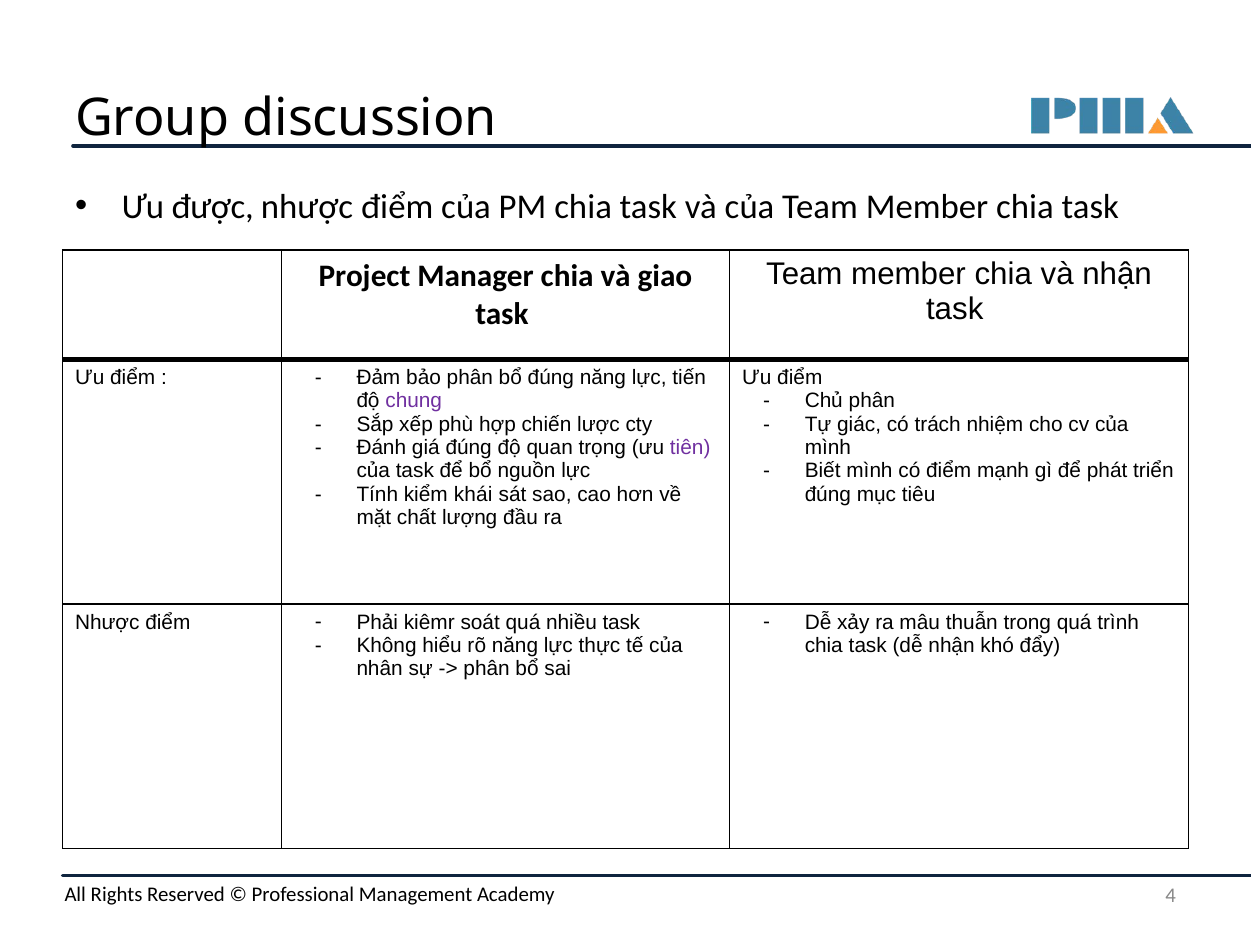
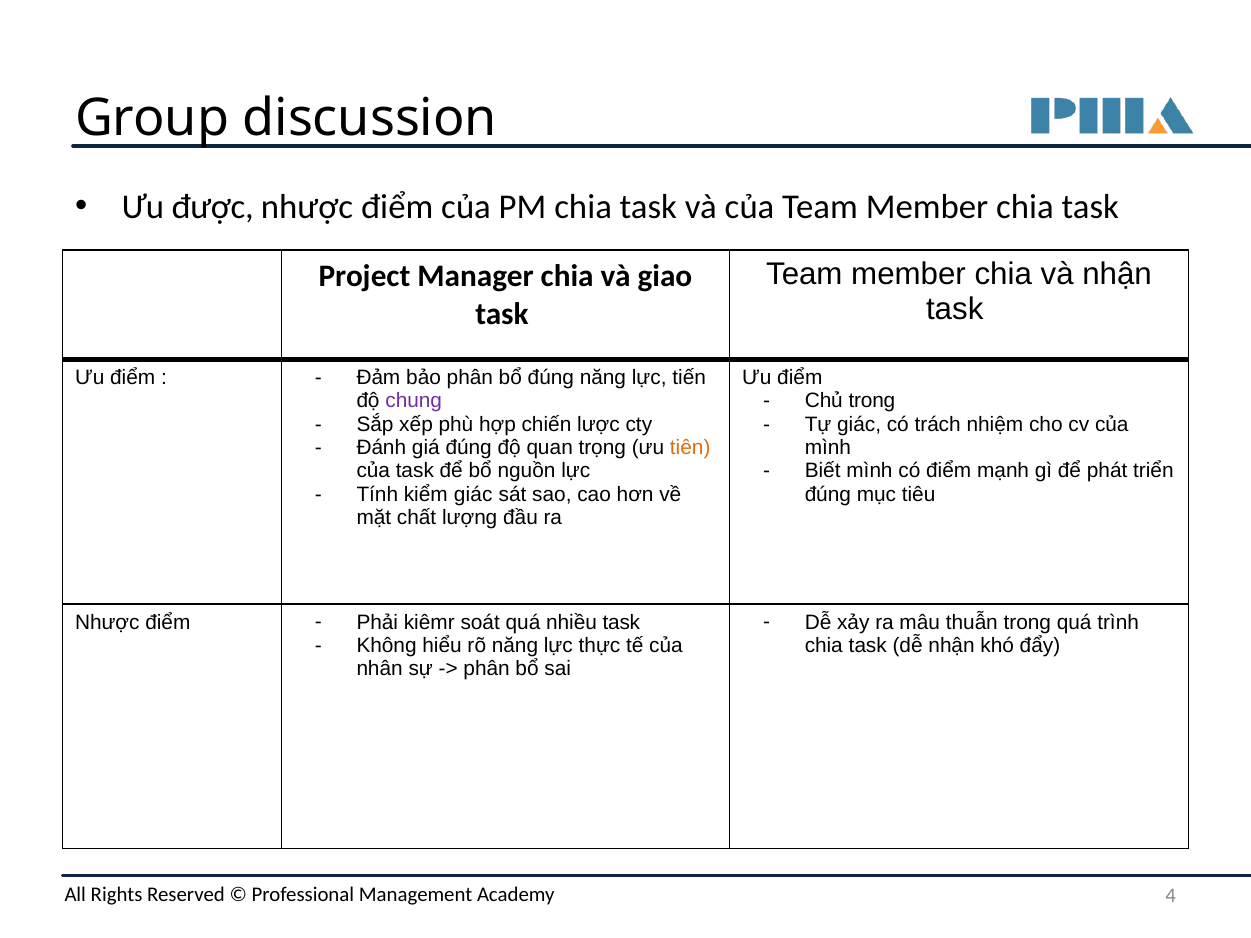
Chủ phân: phân -> trong
tiên colour: purple -> orange
kiểm khái: khái -> giác
